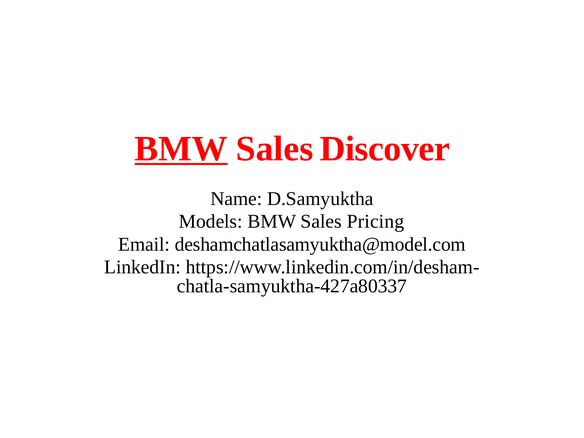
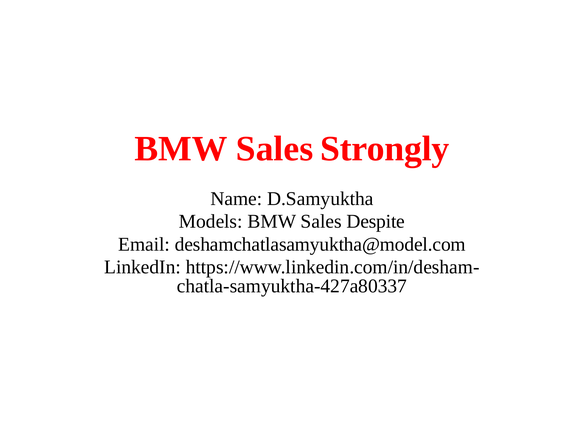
BMW at (181, 149) underline: present -> none
Discover: Discover -> Strongly
Pricing: Pricing -> Despite
